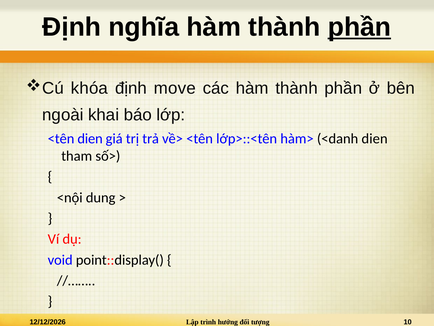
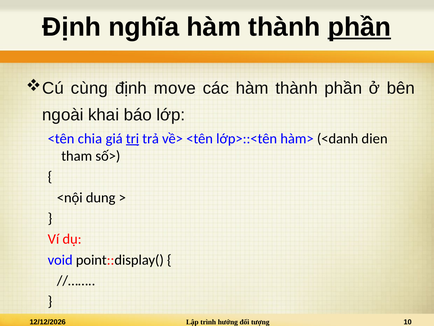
khóa: khóa -> cùng
<tên dien: dien -> chia
trị underline: none -> present
